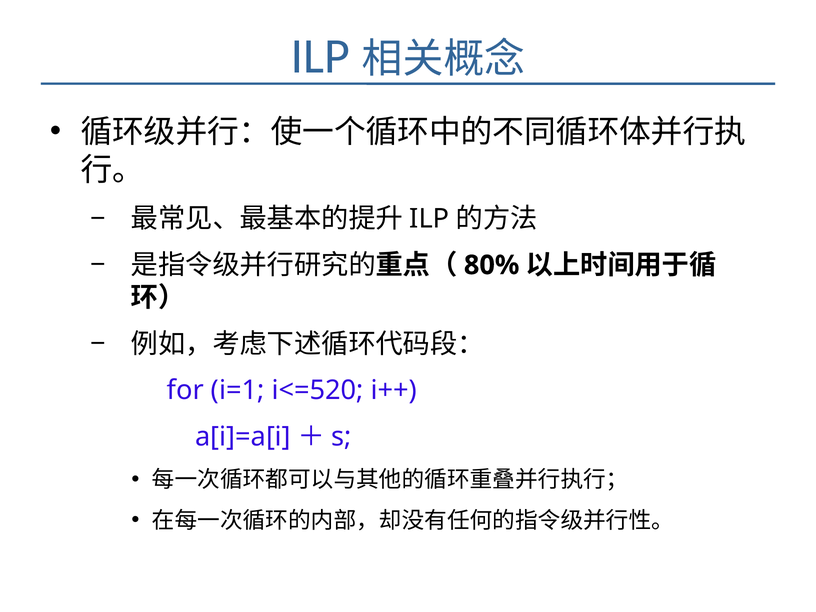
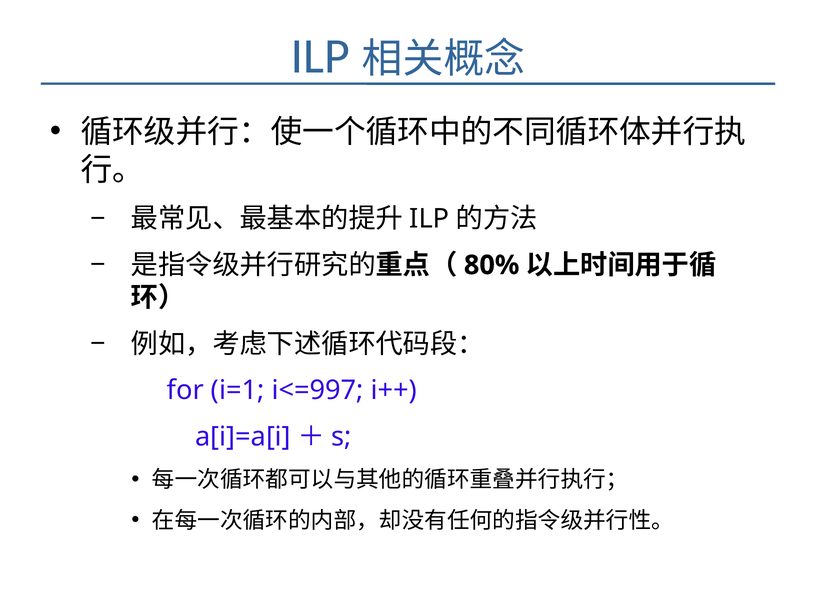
i<=520: i<=520 -> i<=997
